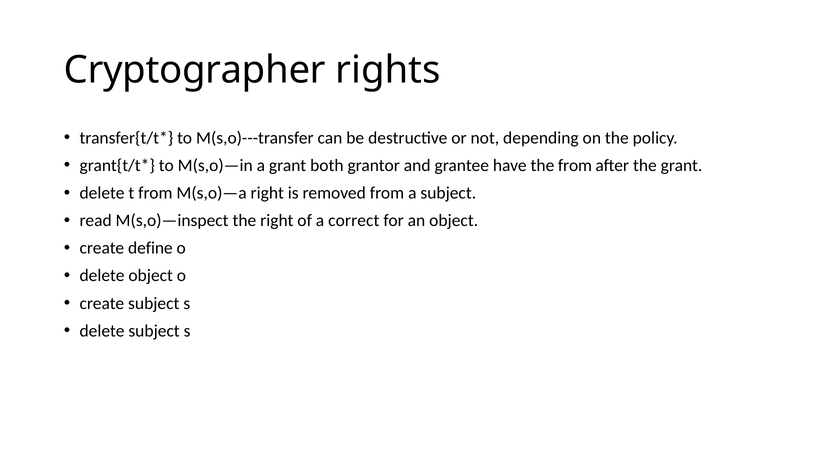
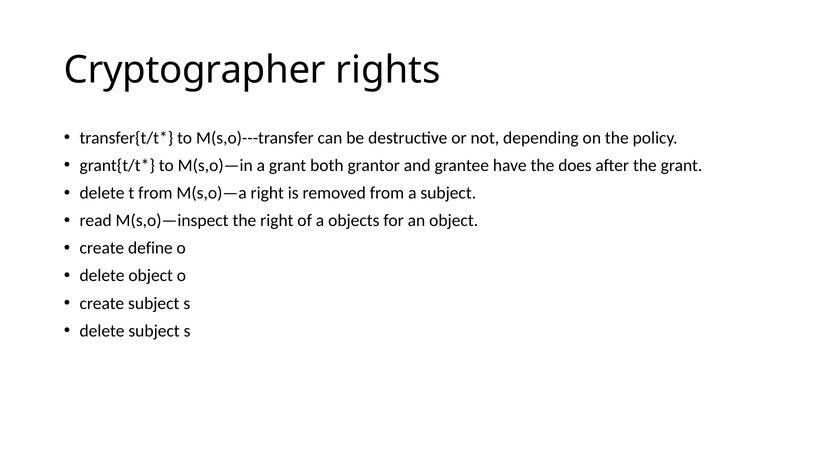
the from: from -> does
correct: correct -> objects
